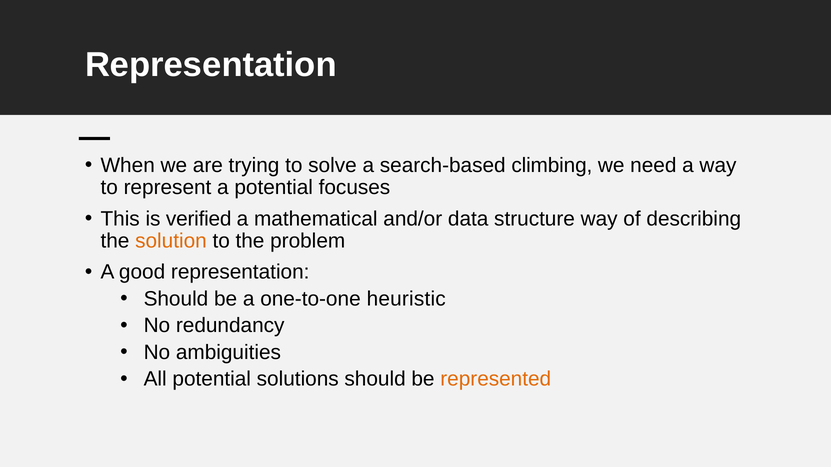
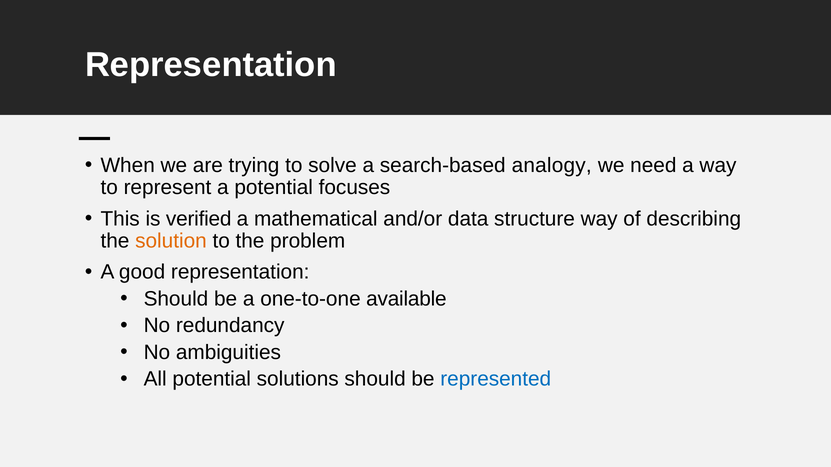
climbing: climbing -> analogy
heuristic: heuristic -> available
represented colour: orange -> blue
